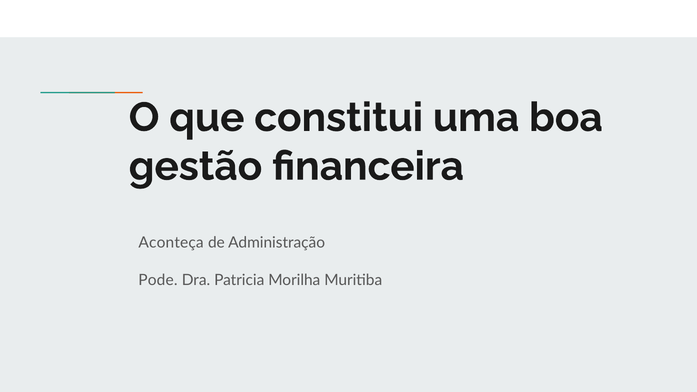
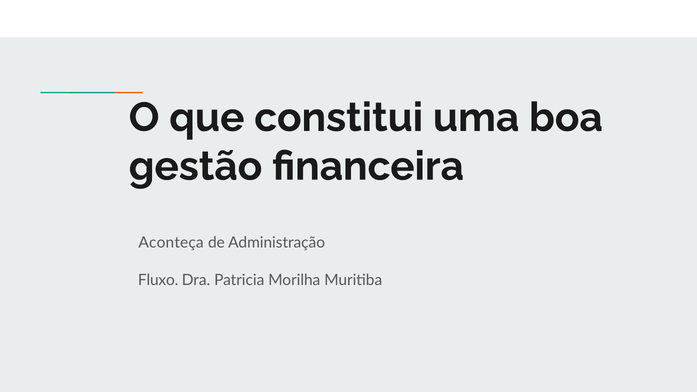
Pode: Pode -> Fluxo
